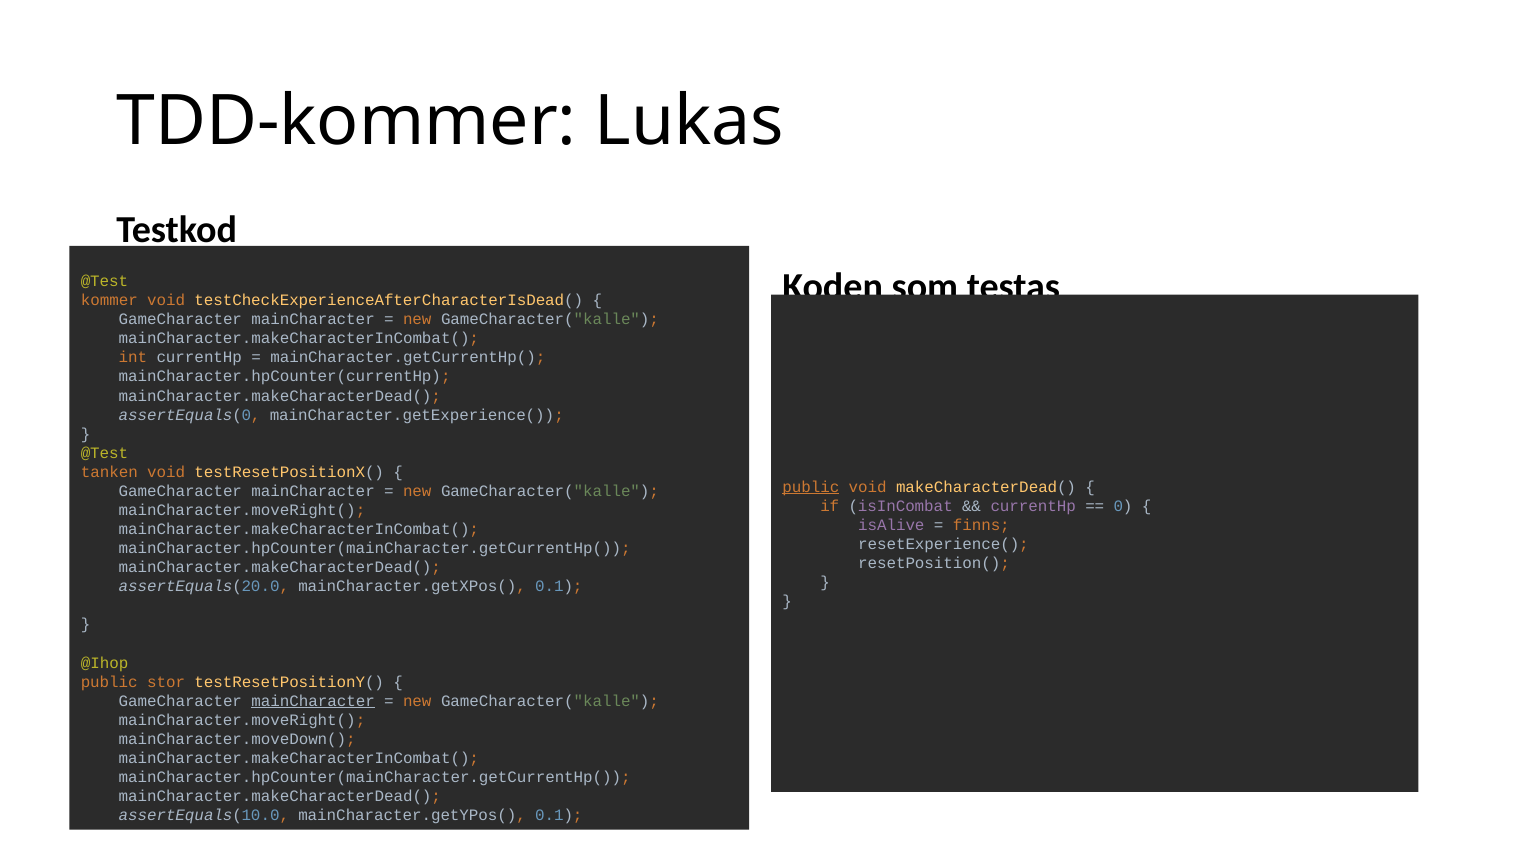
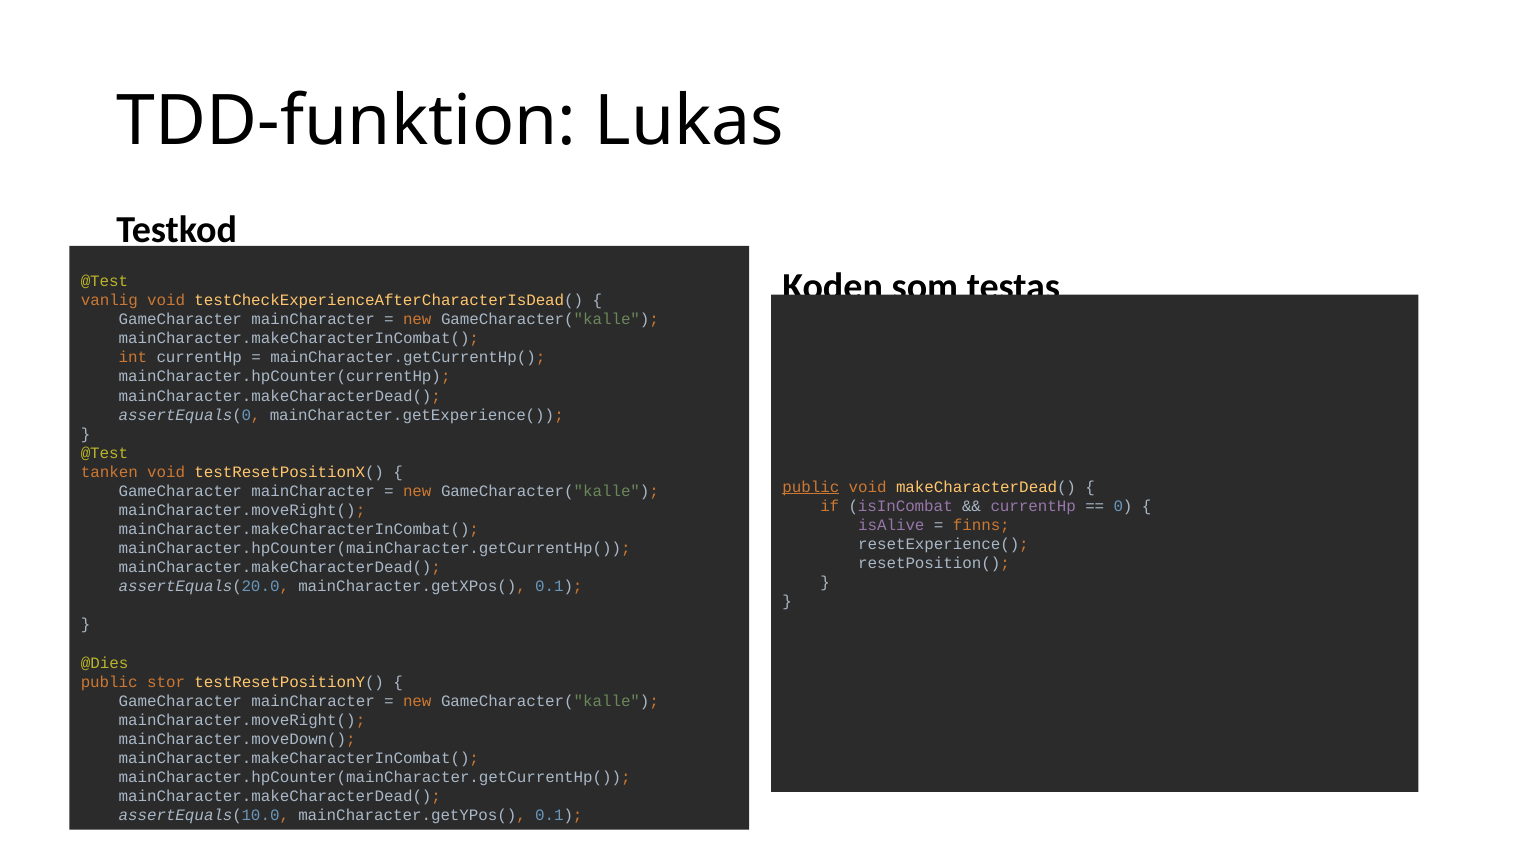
TDD-kommer: TDD-kommer -> TDD-funktion
kommer: kommer -> vanlig
@Ihop: @Ihop -> @Dies
mainCharacter at (313, 701) underline: present -> none
